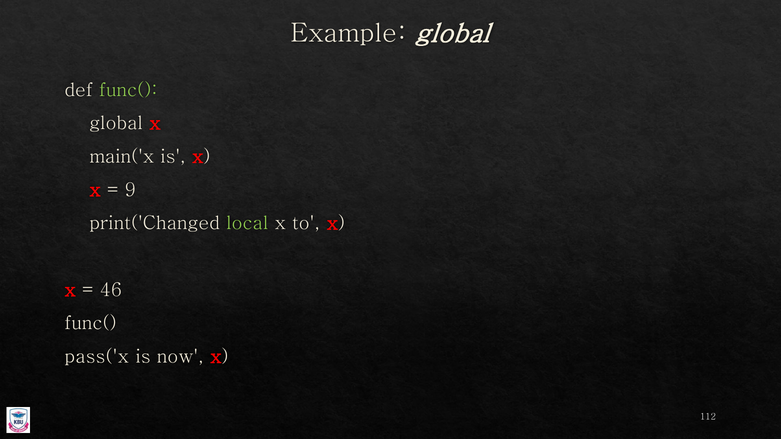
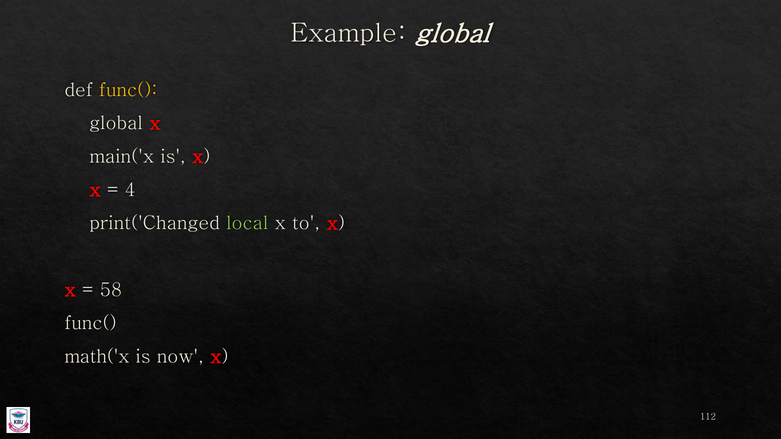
func( at (128, 90) colour: light green -> yellow
9: 9 -> 4
46: 46 -> 58
pass('x: pass('x -> math('x
